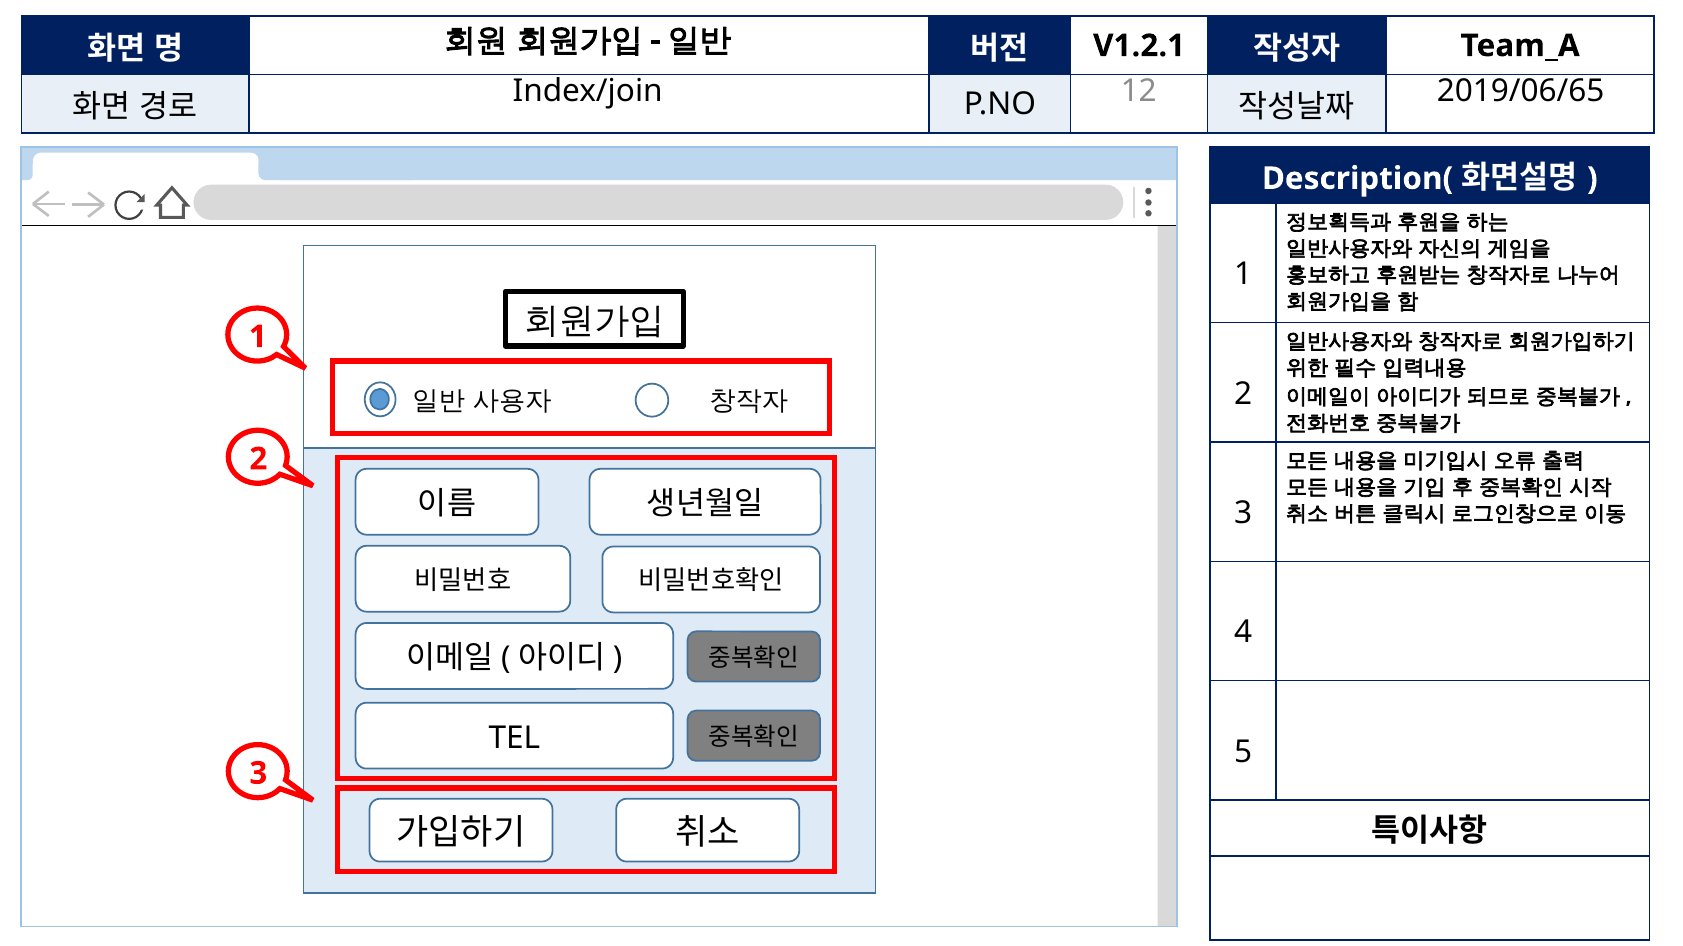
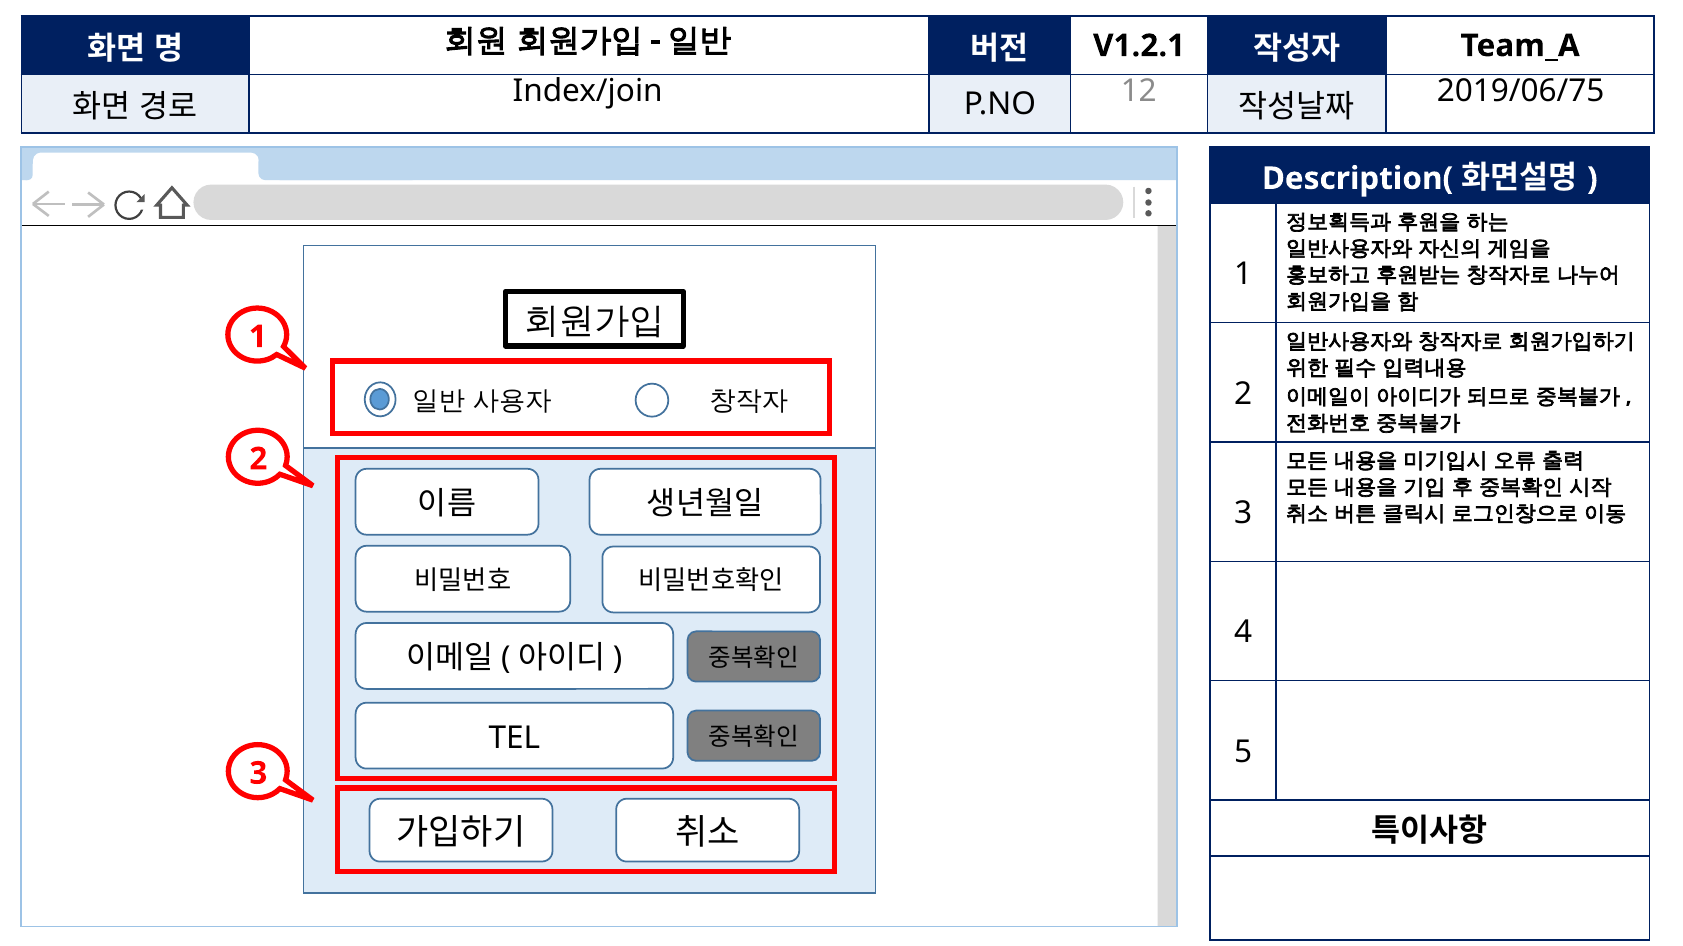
2019/06/65: 2019/06/65 -> 2019/06/75
